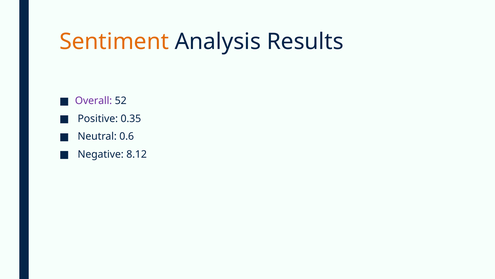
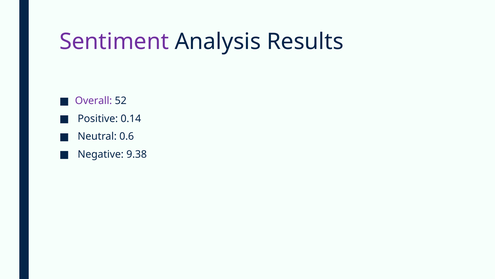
Sentiment colour: orange -> purple
0.35: 0.35 -> 0.14
8.12: 8.12 -> 9.38
